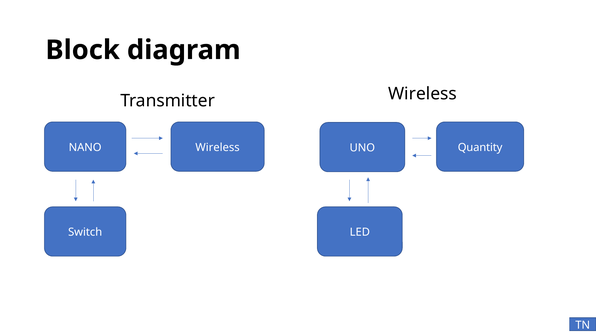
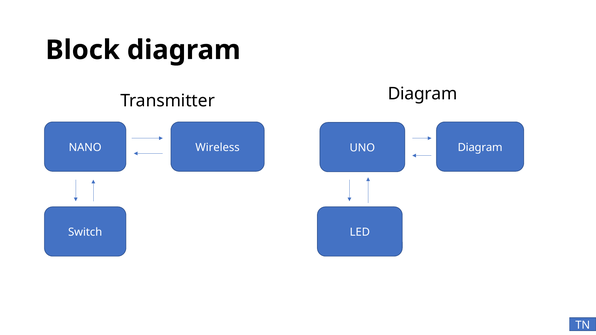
Transmitter Wireless: Wireless -> Diagram
UNO Quantity: Quantity -> Diagram
